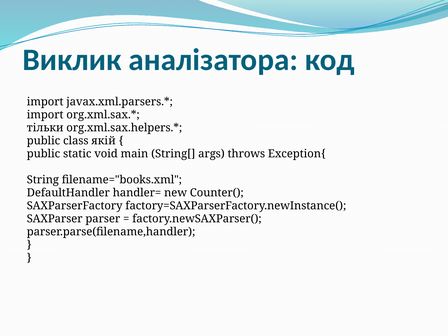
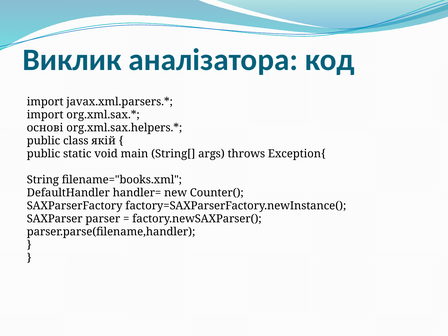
тільки: тільки -> основі
